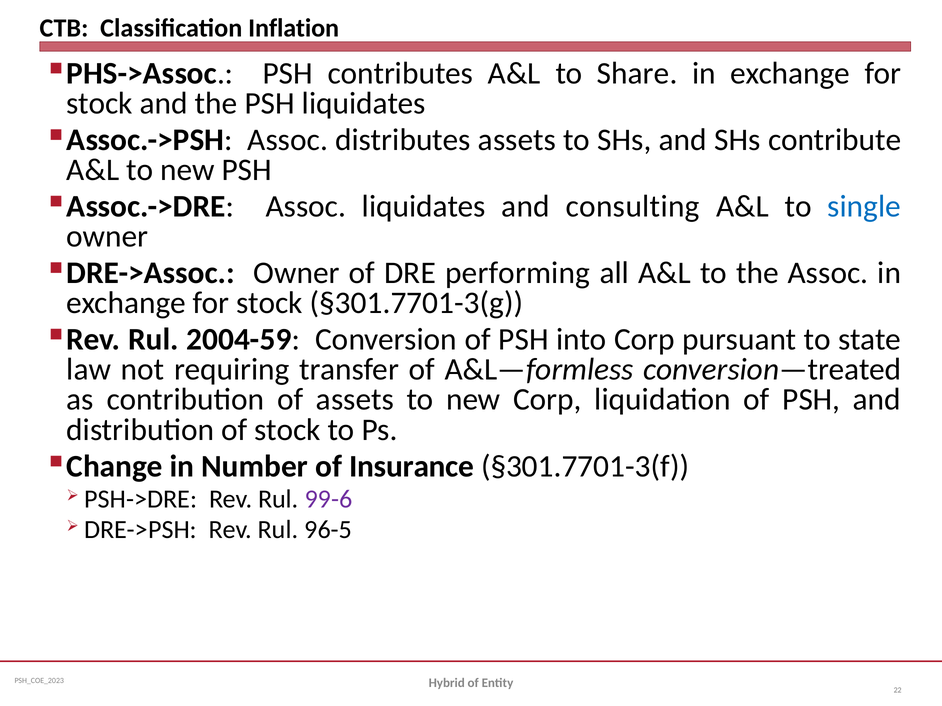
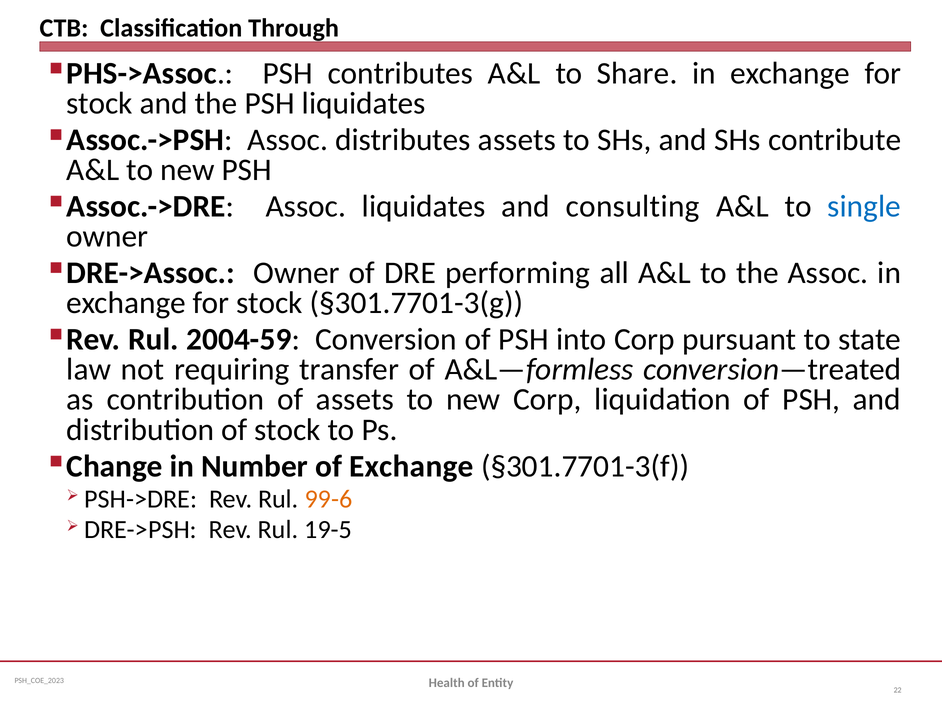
Inflation: Inflation -> Through
of Insurance: Insurance -> Exchange
99-6 colour: purple -> orange
96-5: 96-5 -> 19-5
Hybrid: Hybrid -> Health
